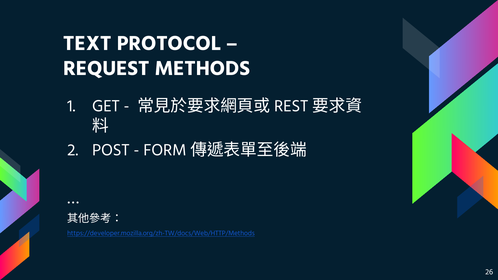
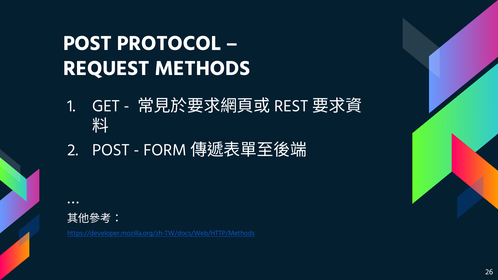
TEXT at (87, 43): TEXT -> POST
